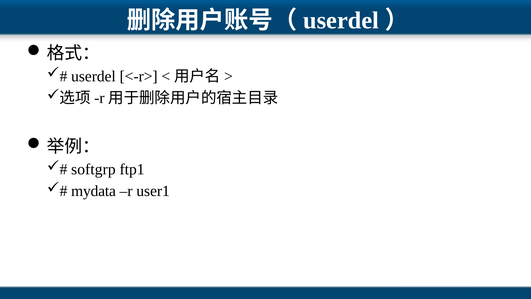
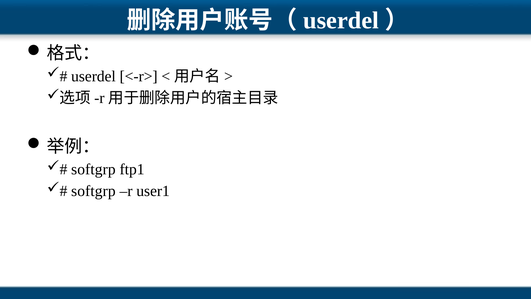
mydata at (94, 191): mydata -> softgrp
